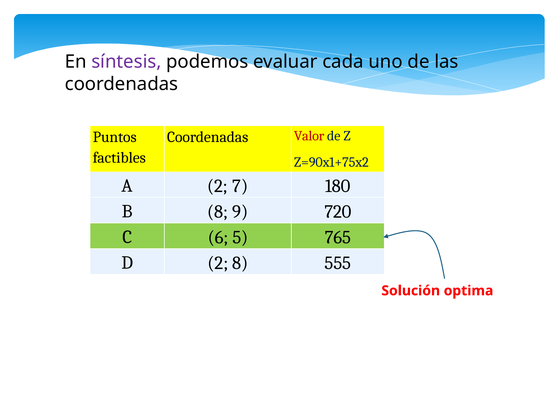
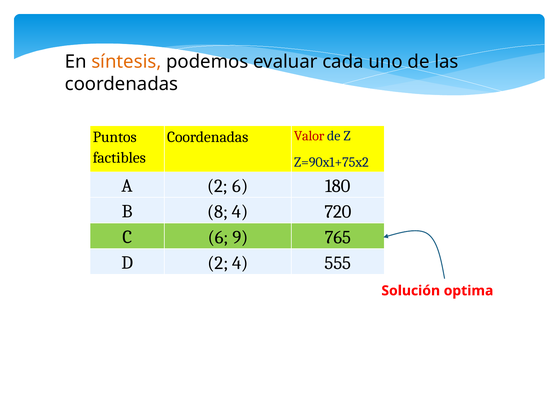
síntesis colour: purple -> orange
2 7: 7 -> 6
8 9: 9 -> 4
5: 5 -> 9
2 8: 8 -> 4
